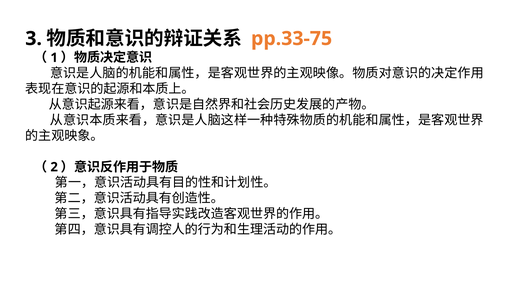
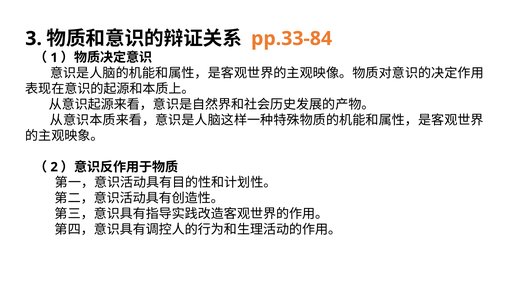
pp.33-75: pp.33-75 -> pp.33-84
